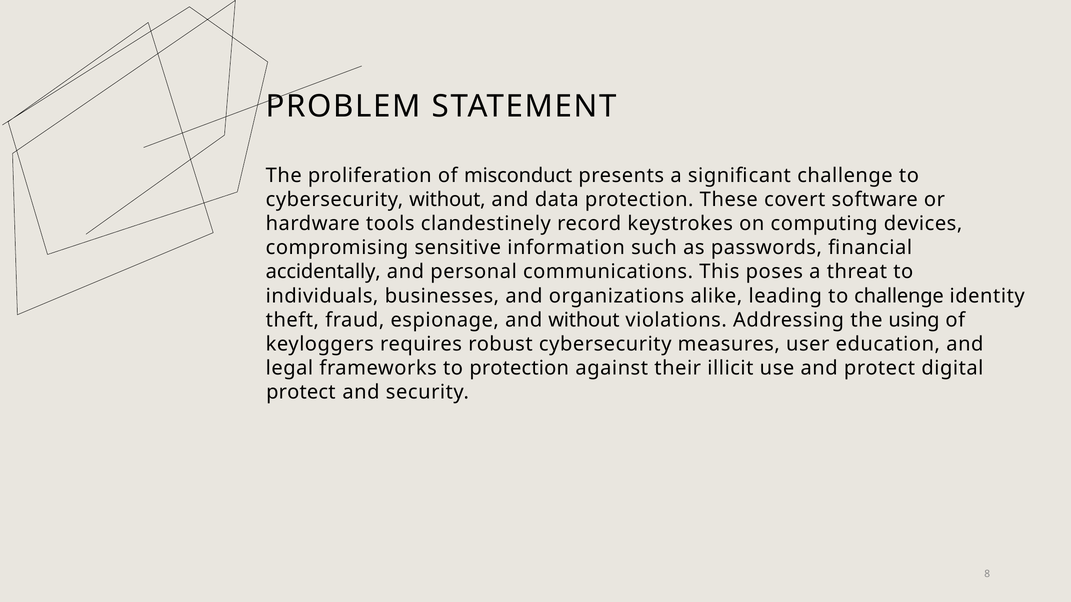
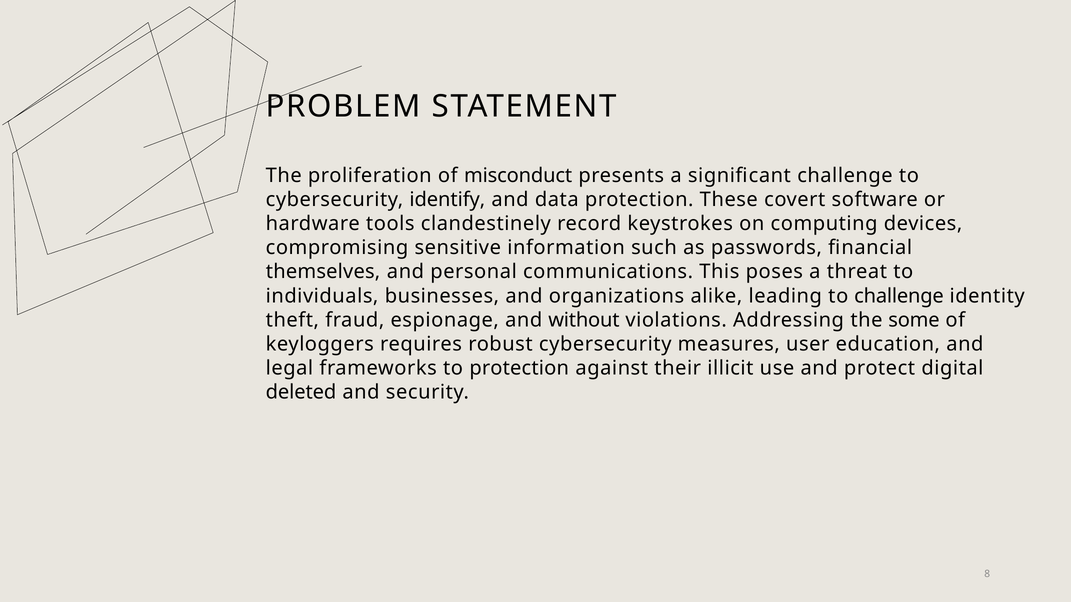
cybersecurity without: without -> identify
accidentally: accidentally -> themselves
using: using -> some
protect at (301, 393): protect -> deleted
